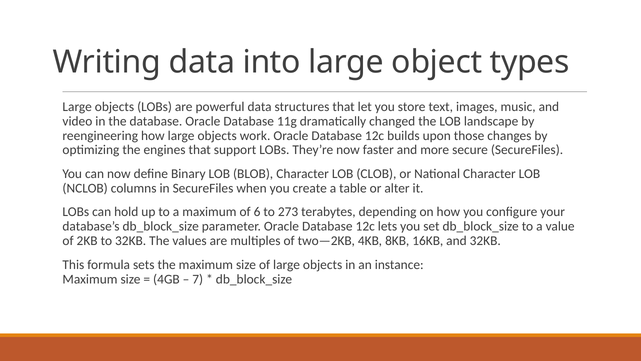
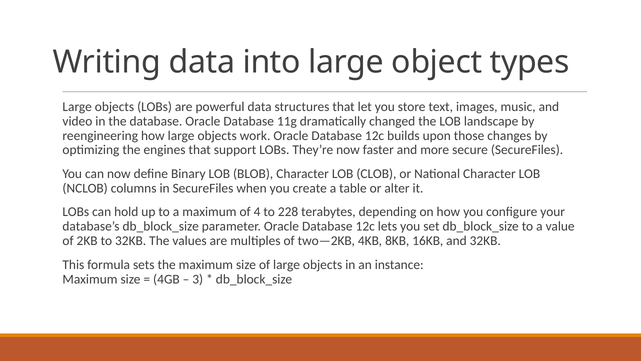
6: 6 -> 4
273: 273 -> 228
7: 7 -> 3
